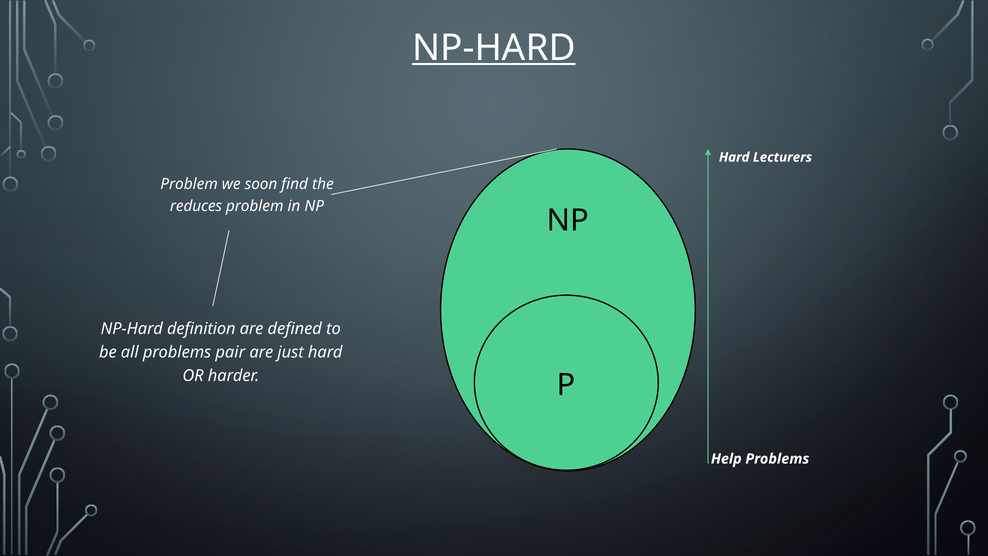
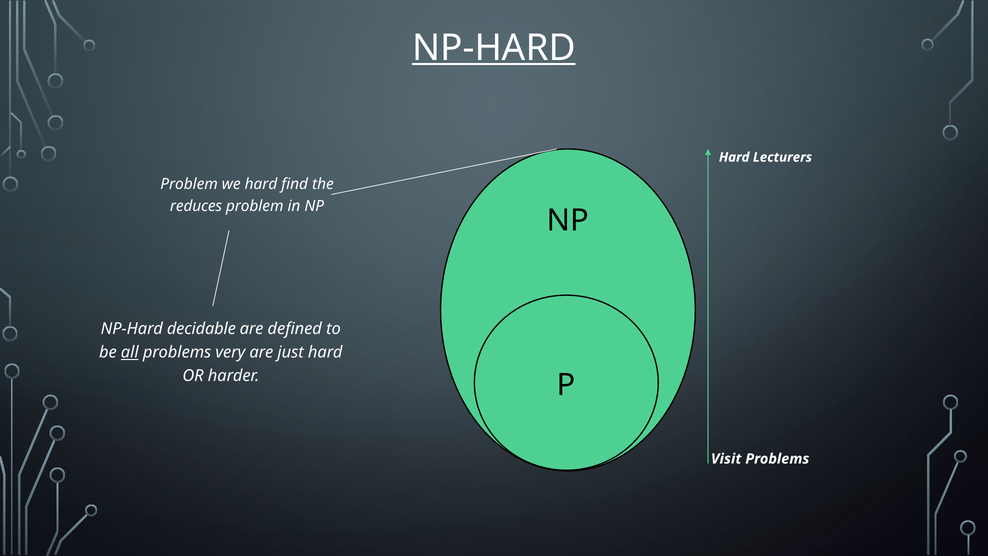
we soon: soon -> hard
definition: definition -> decidable
all underline: none -> present
pair: pair -> very
Help: Help -> Visit
